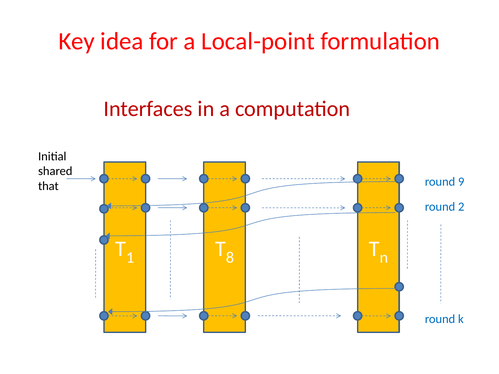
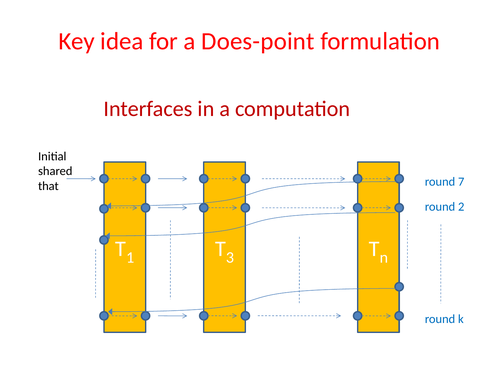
Local-point: Local-point -> Does-point
9: 9 -> 7
8: 8 -> 3
